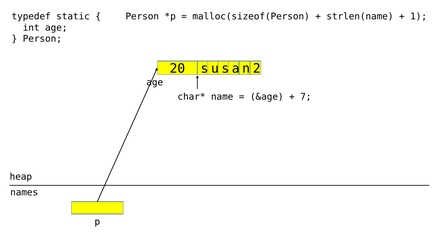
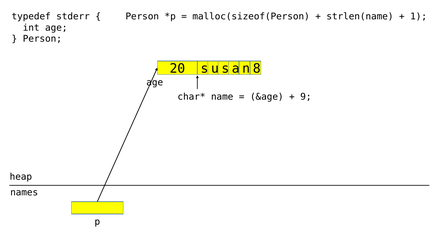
static: static -> stderr
2: 2 -> 8
7: 7 -> 9
